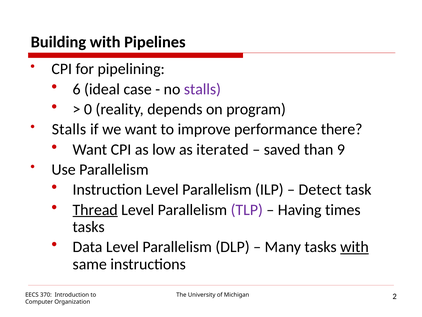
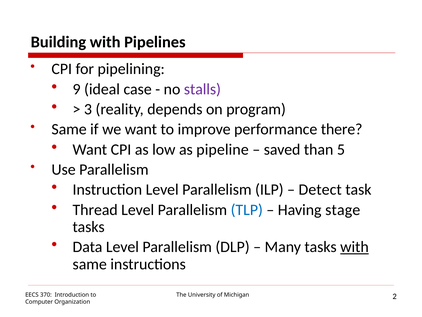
6: 6 -> 9
0: 0 -> 3
Stalls at (69, 129): Stalls -> Same
iterated: iterated -> pipeline
9: 9 -> 5
Thread underline: present -> none
TLP colour: purple -> blue
times: times -> stage
